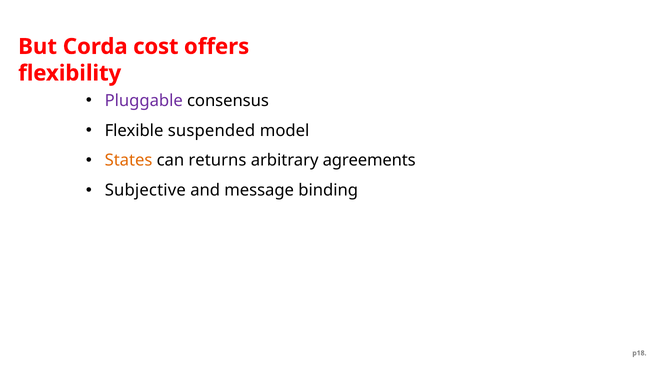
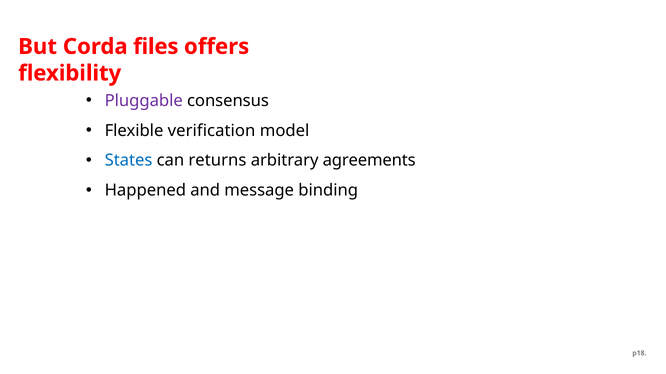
cost: cost -> files
suspended: suspended -> verification
States colour: orange -> blue
Subjective: Subjective -> Happened
